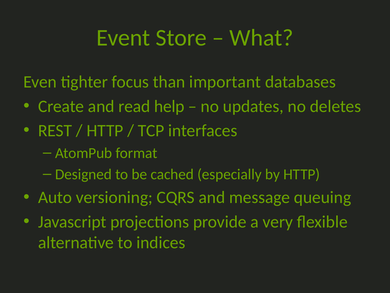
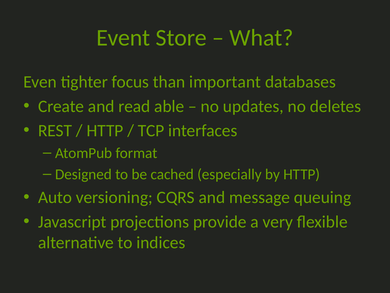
help: help -> able
